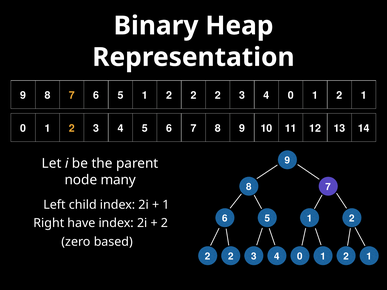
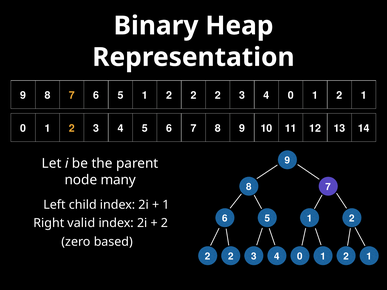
have: have -> valid
